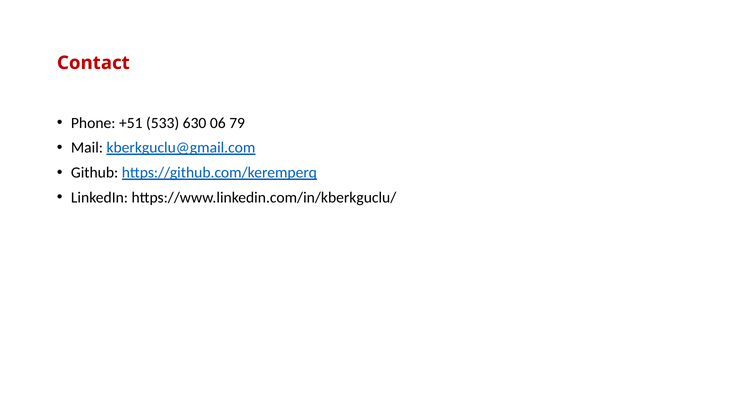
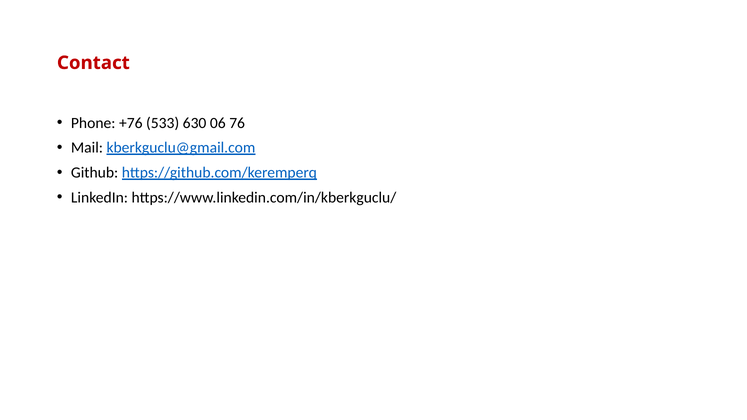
+51: +51 -> +76
79: 79 -> 76
